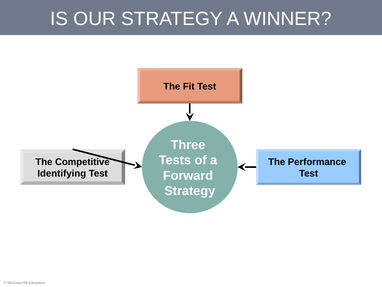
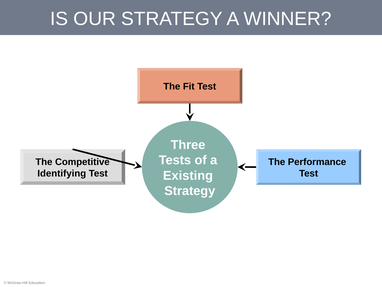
Forward: Forward -> Existing
